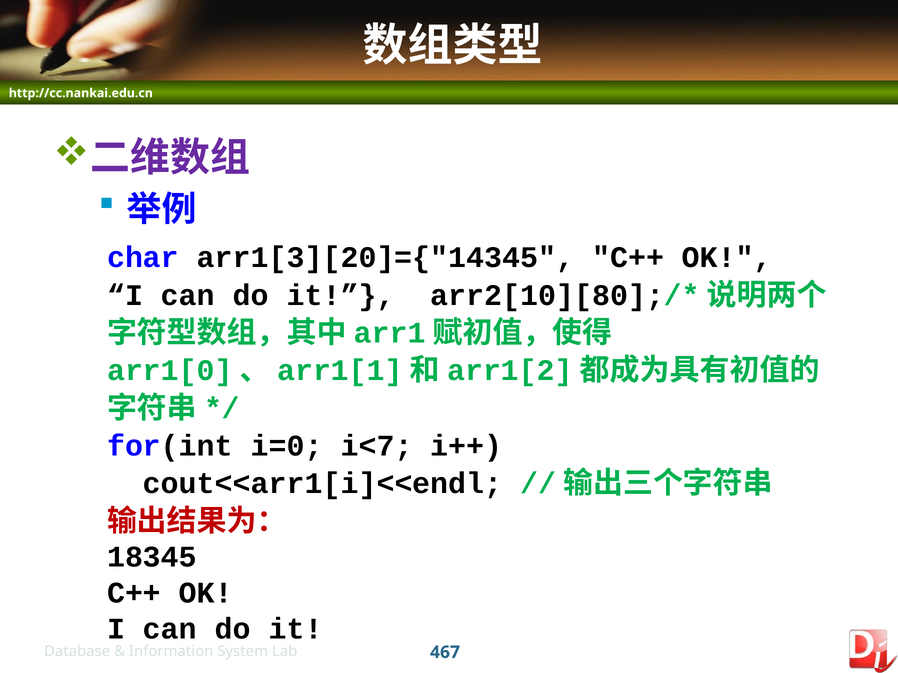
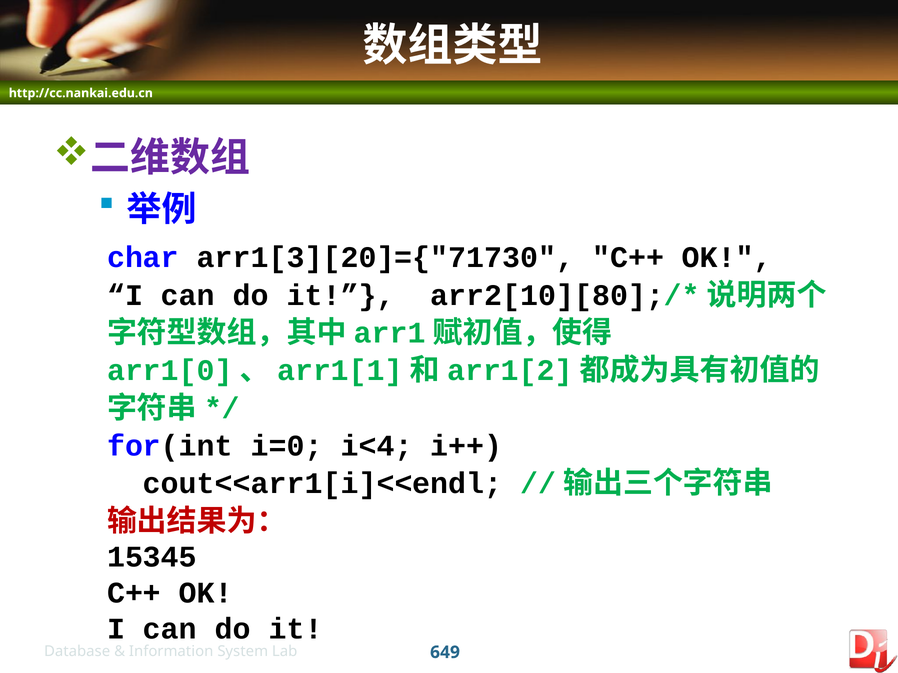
arr1[3][20]={"14345: arr1[3][20]={"14345 -> arr1[3][20]={"71730
i<7: i<7 -> i<4
18345: 18345 -> 15345
467: 467 -> 649
